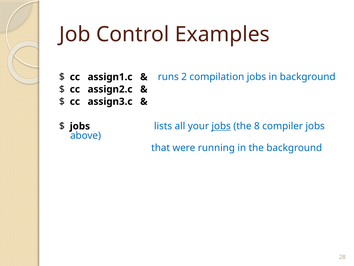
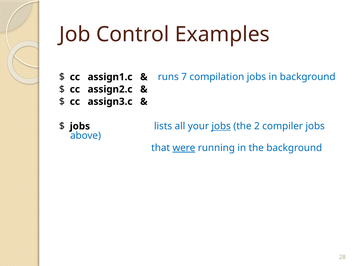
2: 2 -> 7
8: 8 -> 2
were underline: none -> present
